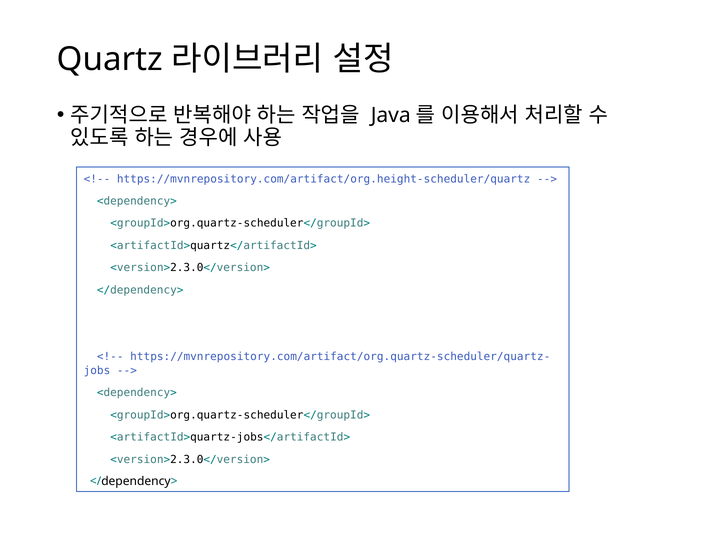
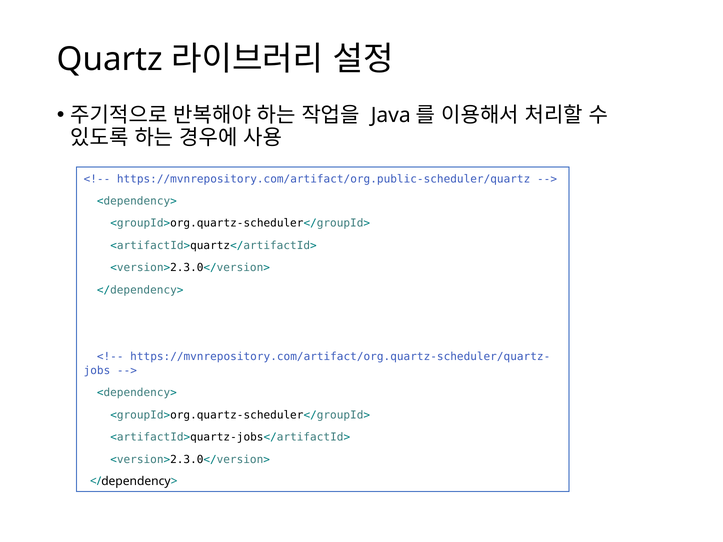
https://mvnrepository.com/artifact/org.height-scheduler/quartz: https://mvnrepository.com/artifact/org.height-scheduler/quartz -> https://mvnrepository.com/artifact/org.public-scheduler/quartz
